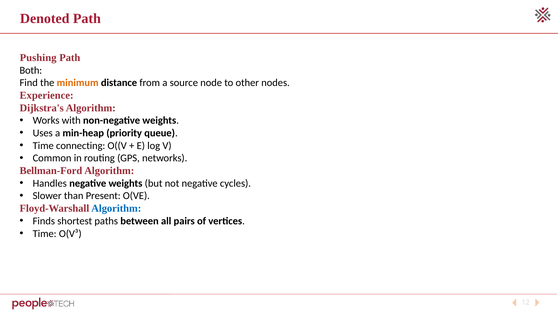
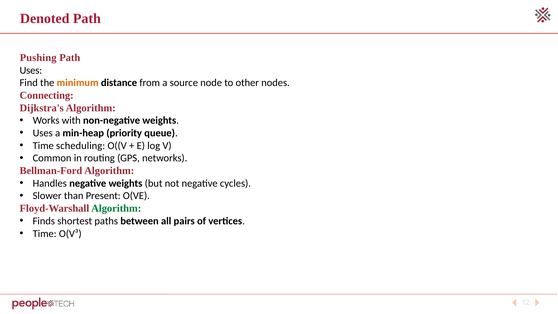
Both at (31, 70): Both -> Uses
Experience: Experience -> Connecting
connecting: connecting -> scheduling
Algorithm at (116, 208) colour: blue -> green
